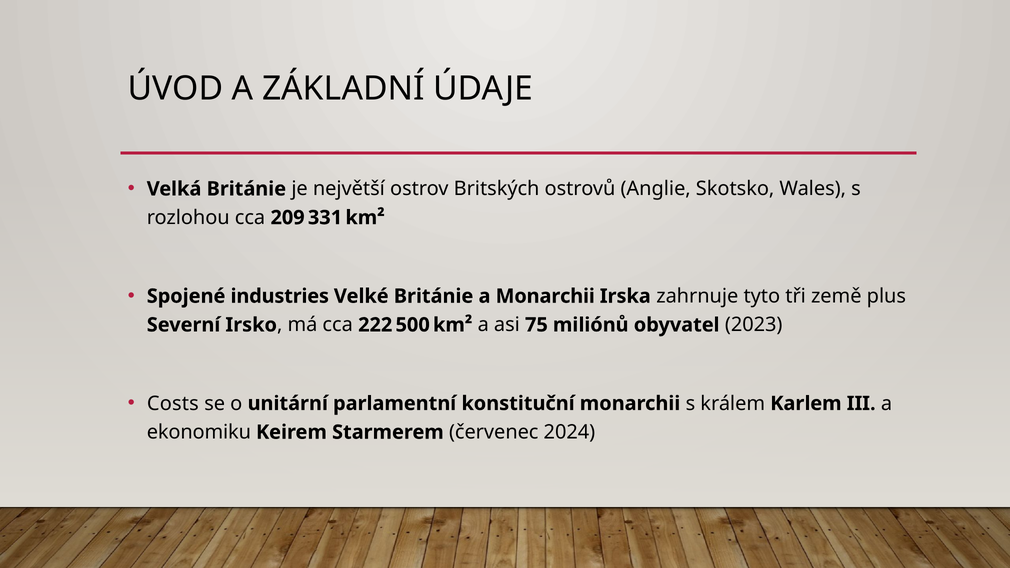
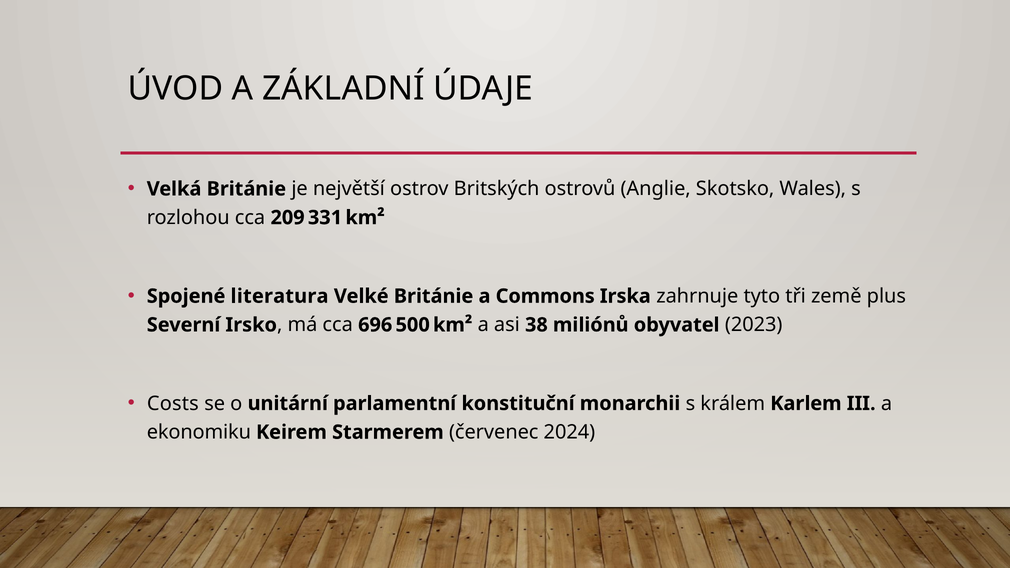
industries: industries -> literatura
a Monarchii: Monarchii -> Commons
222: 222 -> 696
75: 75 -> 38
